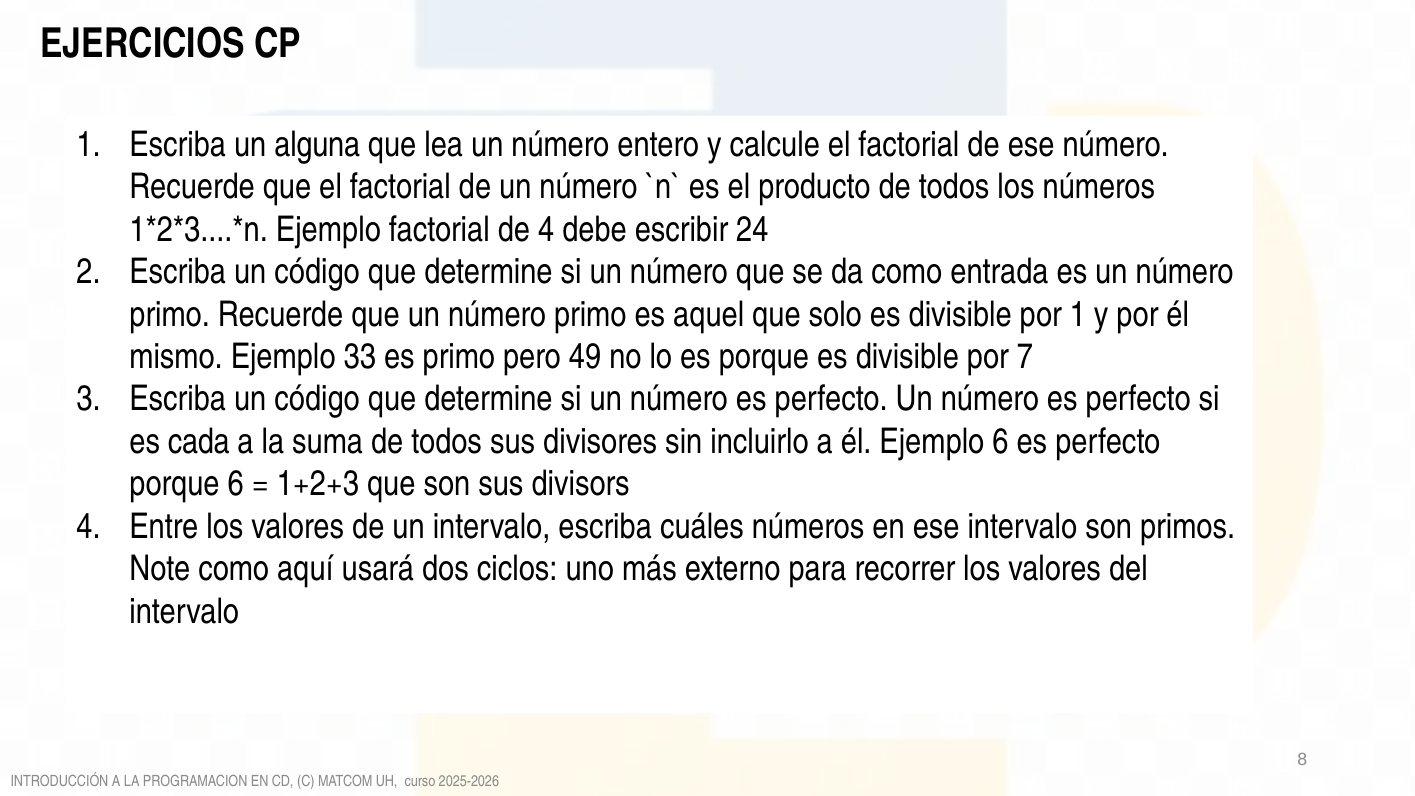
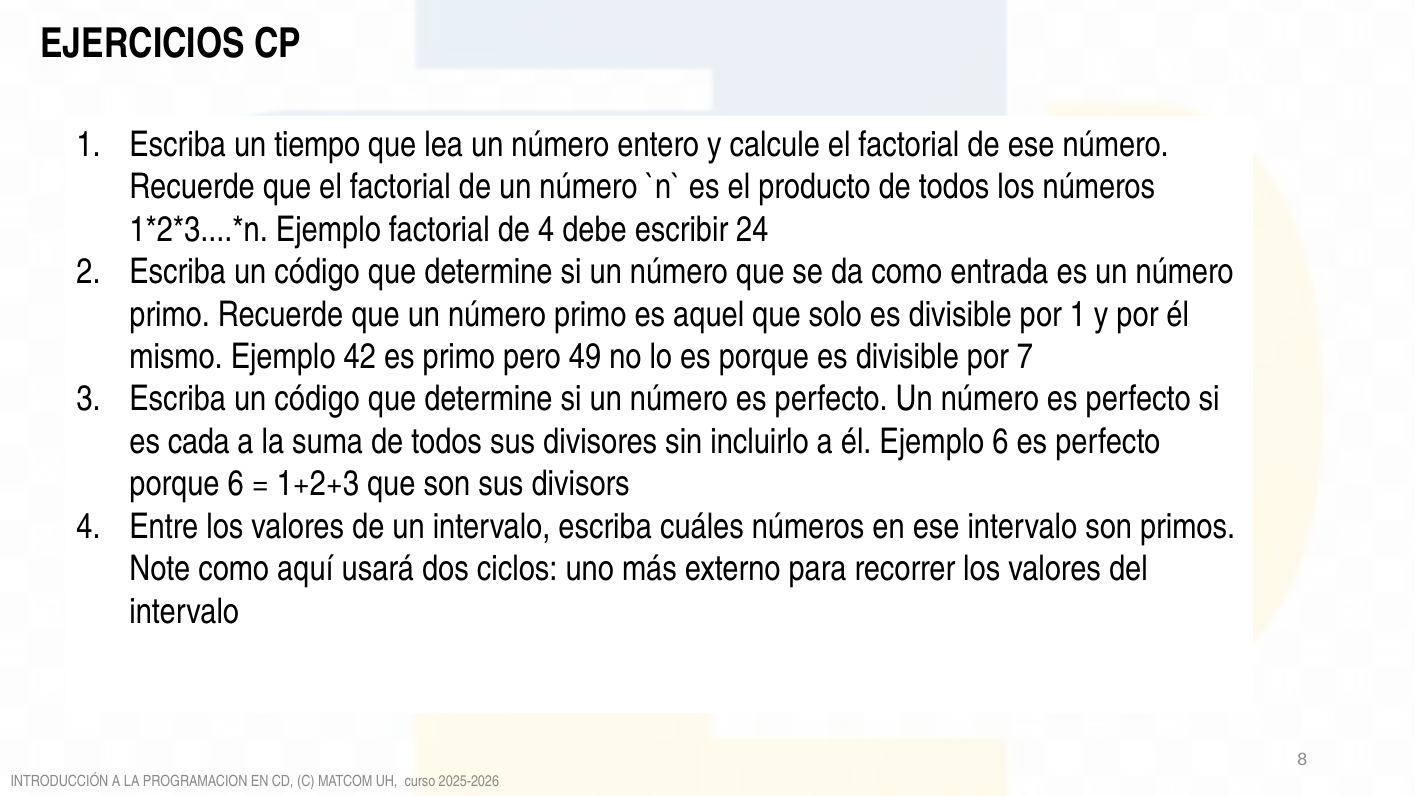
alguna: alguna -> tiempo
33: 33 -> 42
